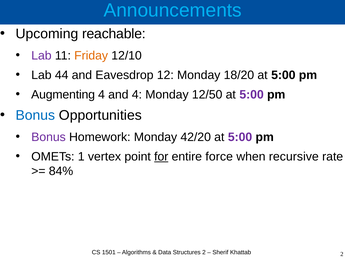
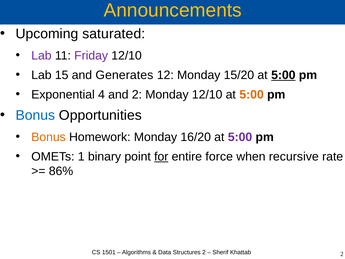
Announcements colour: light blue -> yellow
reachable: reachable -> saturated
Friday colour: orange -> purple
44: 44 -> 15
Eavesdrop: Eavesdrop -> Generates
18/20: 18/20 -> 15/20
5:00 at (283, 75) underline: none -> present
Augmenting: Augmenting -> Exponential
and 4: 4 -> 2
Monday 12/50: 12/50 -> 12/10
5:00 at (252, 95) colour: purple -> orange
Bonus at (49, 137) colour: purple -> orange
42/20: 42/20 -> 16/20
vertex: vertex -> binary
84%: 84% -> 86%
